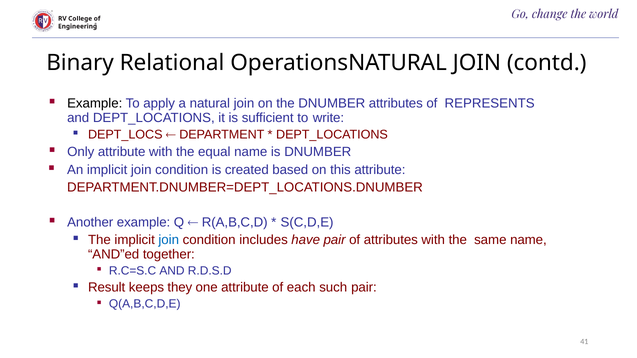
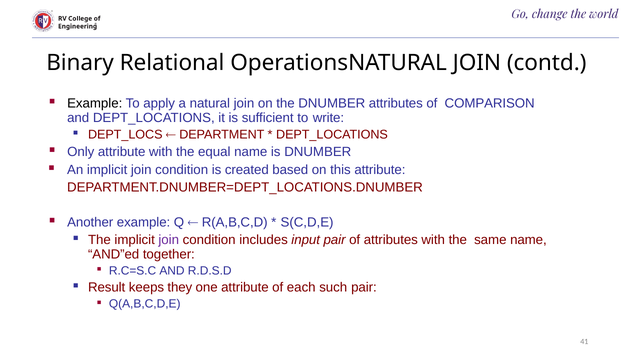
REPRESENTS: REPRESENTS -> COMPARISON
join at (169, 240) colour: blue -> purple
have: have -> input
